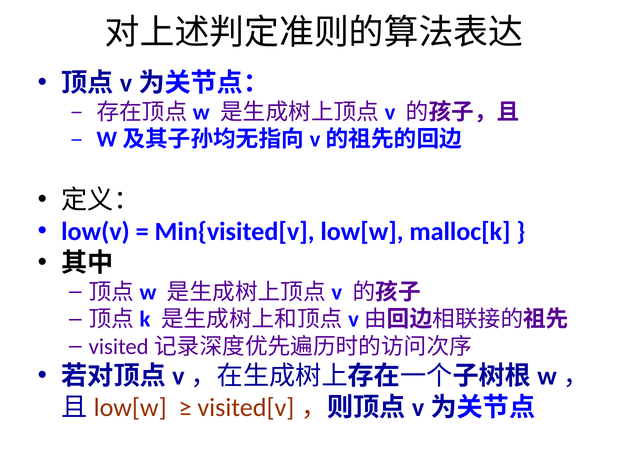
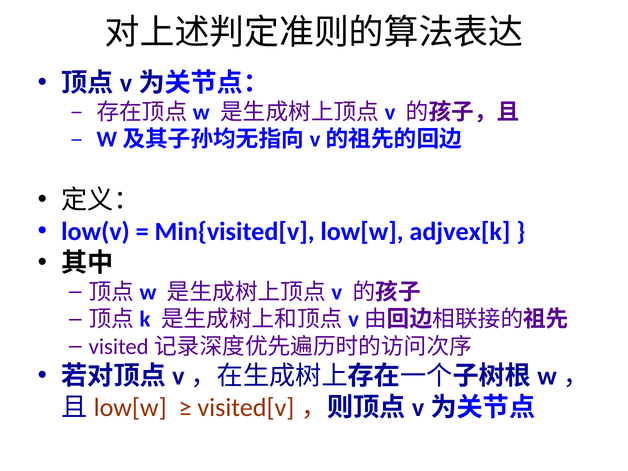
malloc[k: malloc[k -> adjvex[k
